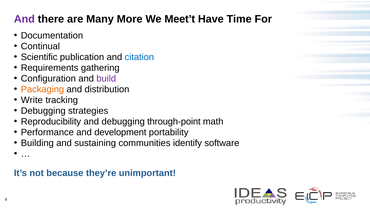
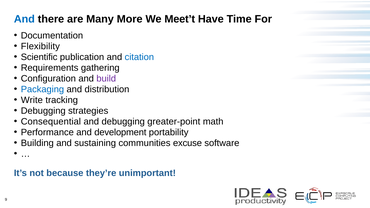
And at (24, 19) colour: purple -> blue
Continual: Continual -> Flexibility
Packaging colour: orange -> blue
Reproducibility: Reproducibility -> Consequential
through-point: through-point -> greater-point
identify: identify -> excuse
